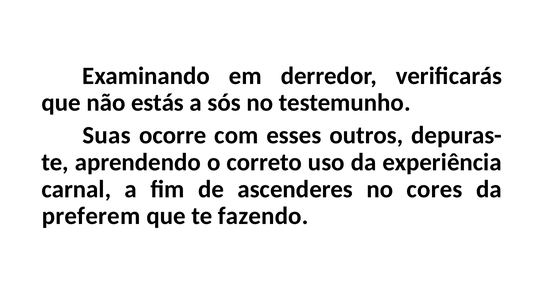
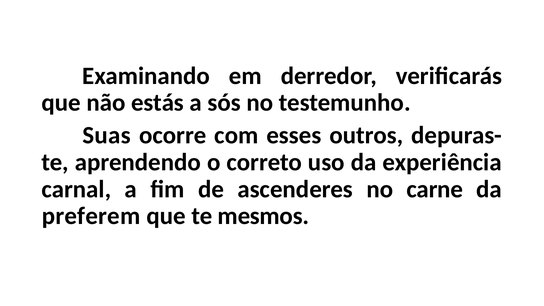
cores: cores -> carne
fazendo: fazendo -> mesmos
